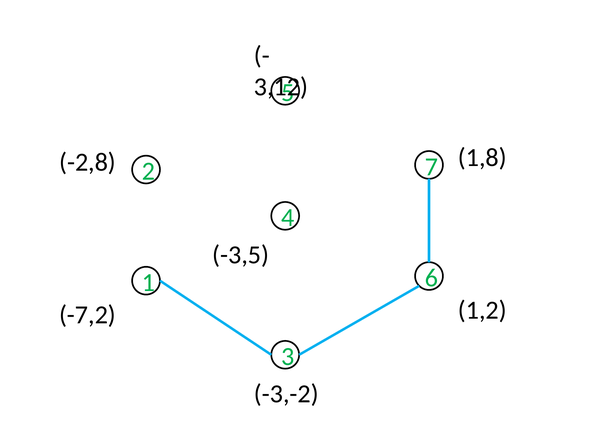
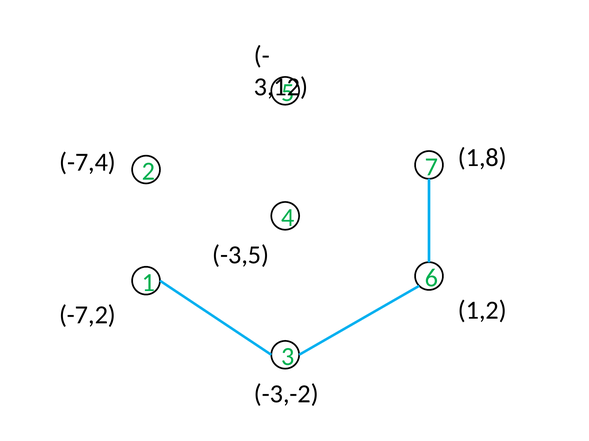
-2,8: -2,8 -> -7,4
